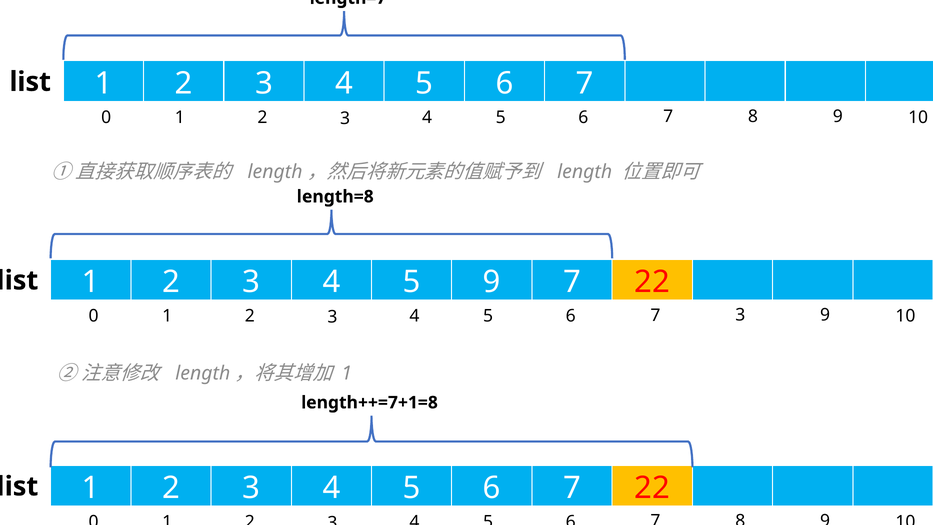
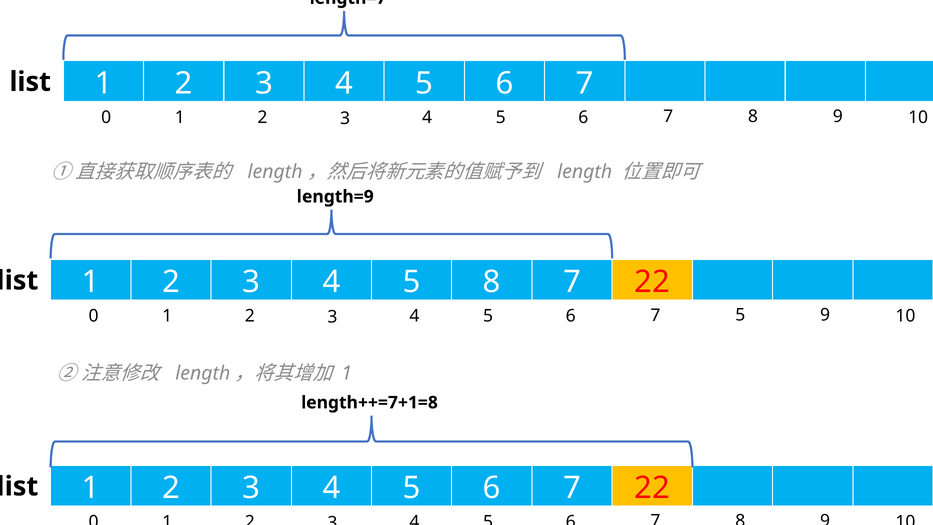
length=8: length=8 -> length=9
5 9: 9 -> 8
7 3: 3 -> 5
